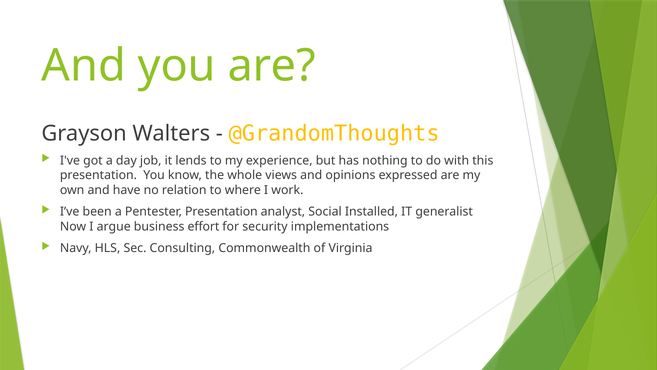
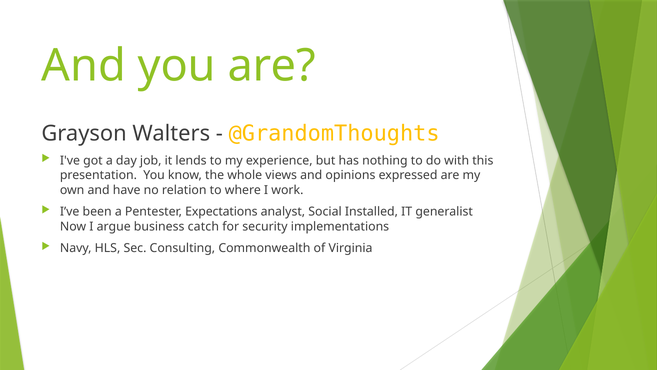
Pentester Presentation: Presentation -> Expectations
effort: effort -> catch
